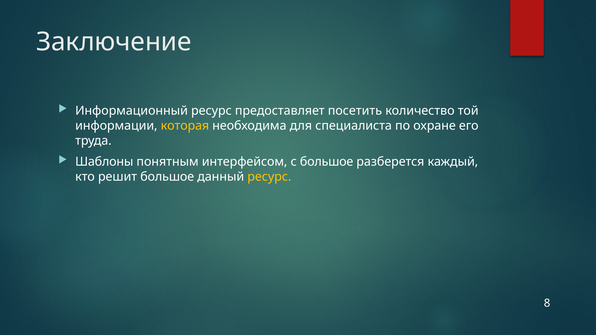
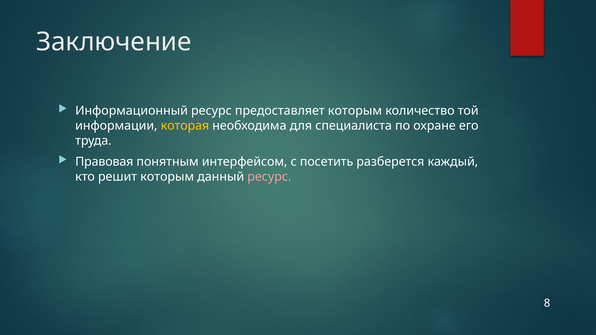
предоставляет посетить: посетить -> которым
Шаблоны: Шаблоны -> Правовая
с большое: большое -> посетить
решит большое: большое -> которым
ресурс at (269, 177) colour: yellow -> pink
